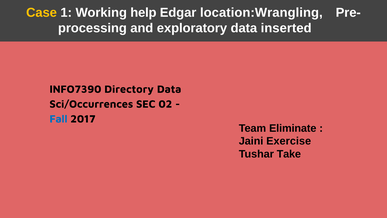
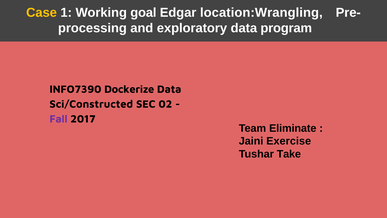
help: help -> goal
inserted: inserted -> program
Directory: Directory -> Dockerize
Sci/Occurrences: Sci/Occurrences -> Sci/Constructed
Fall colour: blue -> purple
